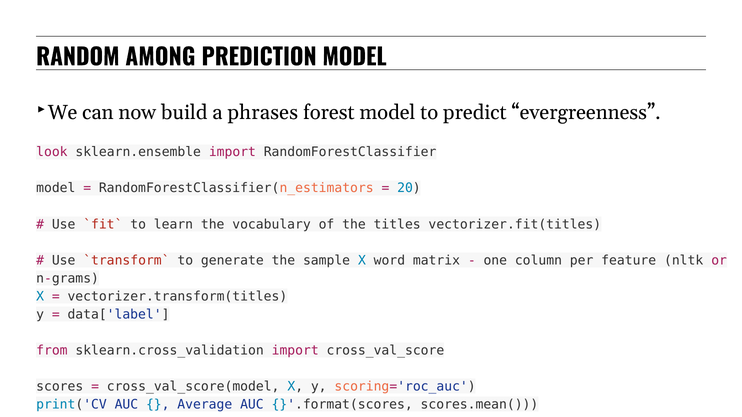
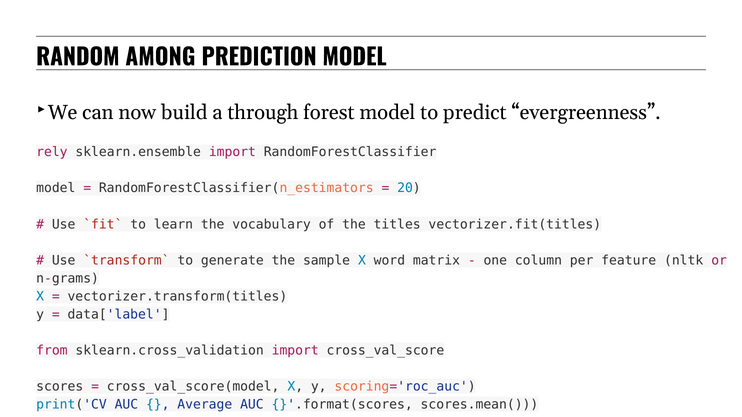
phrases: phrases -> through
look: look -> rely
